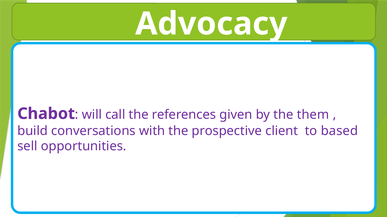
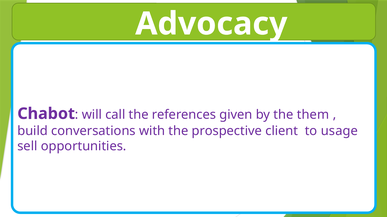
based: based -> usage
